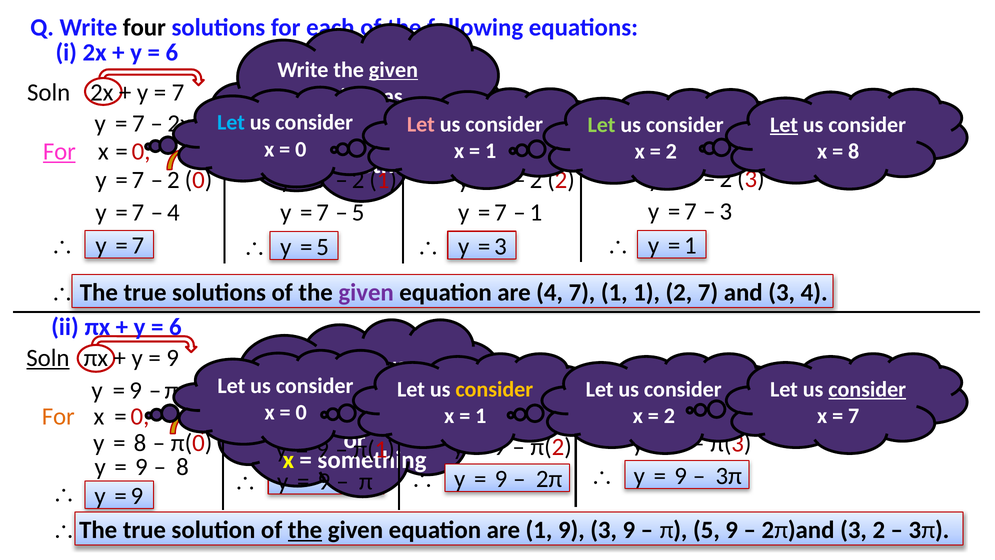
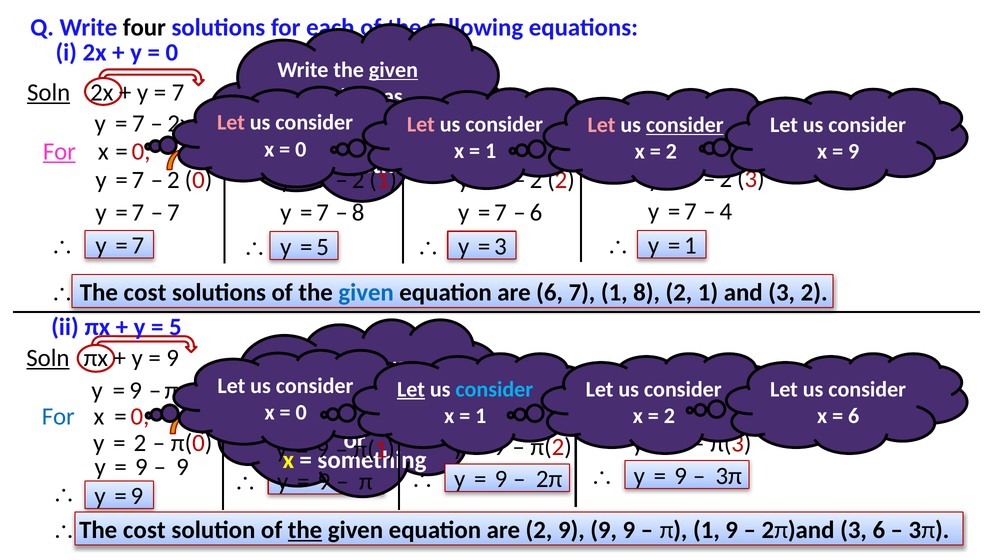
6 at (172, 53): 6 -> 0
Soln at (49, 93) underline: none -> present
Let at (231, 123) colour: light blue -> pink
Let at (784, 125) underline: present -> none
Let at (602, 125) colour: light green -> pink
consider at (685, 125) underline: none -> present
8 at (854, 151): 8 -> 9
3 at (726, 211): 3 -> 4
4 at (173, 212): 4 -> 7
5 at (358, 212): 5 -> 8
1 at (536, 212): 1 -> 6
true at (145, 292): true -> cost
given at (366, 292) colour: purple -> blue
are 4: 4 -> 6
1 1: 1 -> 8
2 7: 7 -> 1
3 4: 4 -> 2
6 at (175, 327): 6 -> 5
Let at (411, 389) underline: none -> present
consider at (494, 389) colour: yellow -> light blue
consider at (867, 389) underline: present -> none
For at (58, 416) colour: orange -> blue
7 at (854, 416): 7 -> 6
8 at (140, 443): 8 -> 2
8 at (182, 467): 8 -> 9
true at (144, 530): true -> cost
are 1: 1 -> 2
3 at (604, 530): 3 -> 9
π 5: 5 -> 1
3 2: 2 -> 6
